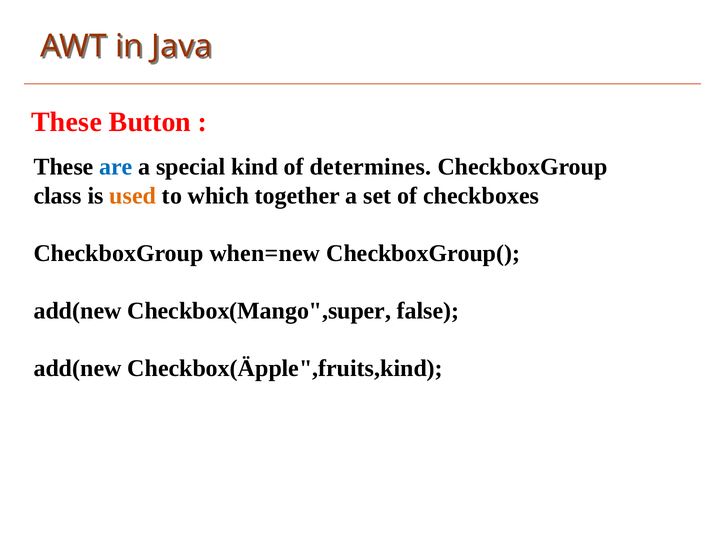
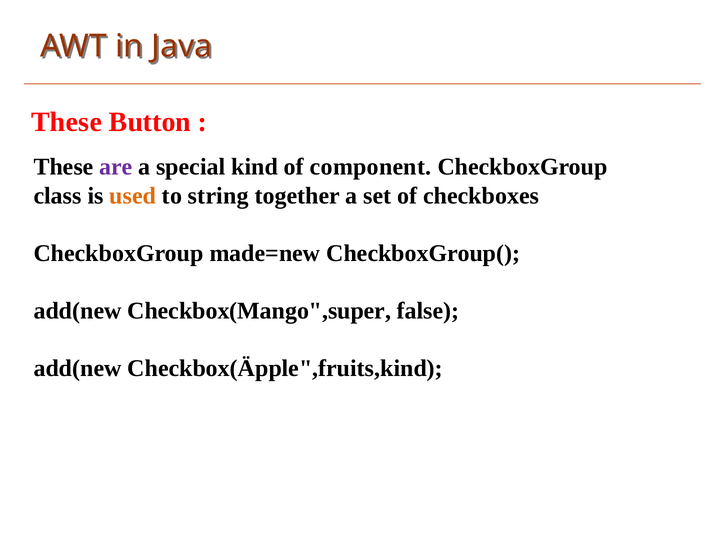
are colour: blue -> purple
determines: determines -> component
which: which -> string
when=new: when=new -> made=new
